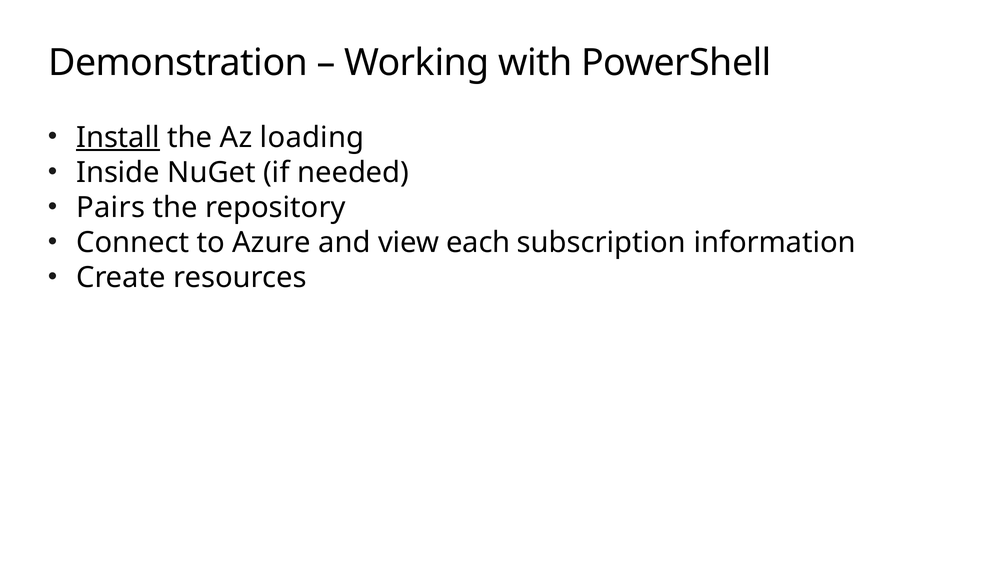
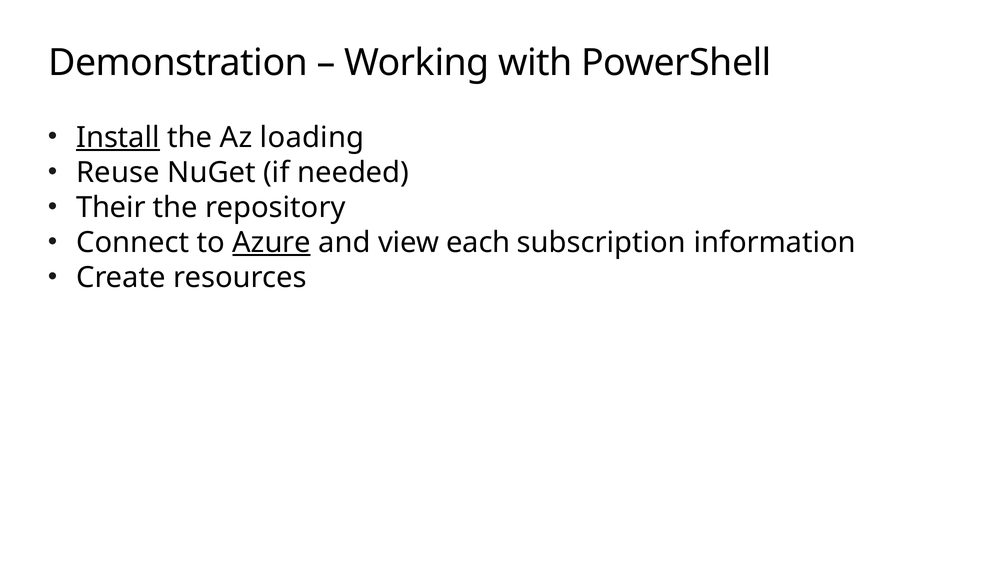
Inside: Inside -> Reuse
Pairs: Pairs -> Their
Azure underline: none -> present
